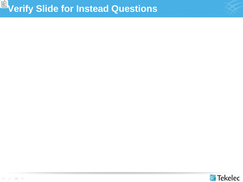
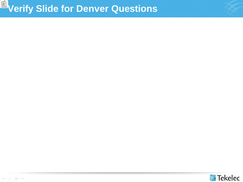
Instead: Instead -> Denver
